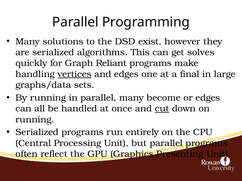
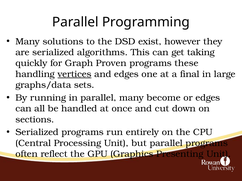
solves: solves -> taking
Reliant: Reliant -> Proven
make: make -> these
cut underline: present -> none
running at (35, 120): running -> sections
